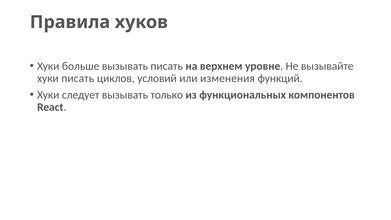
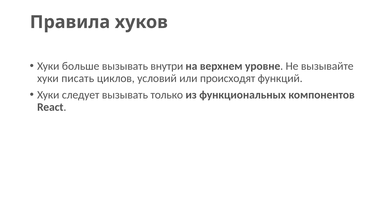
вызывать писать: писать -> внутри
изменения: изменения -> происходят
